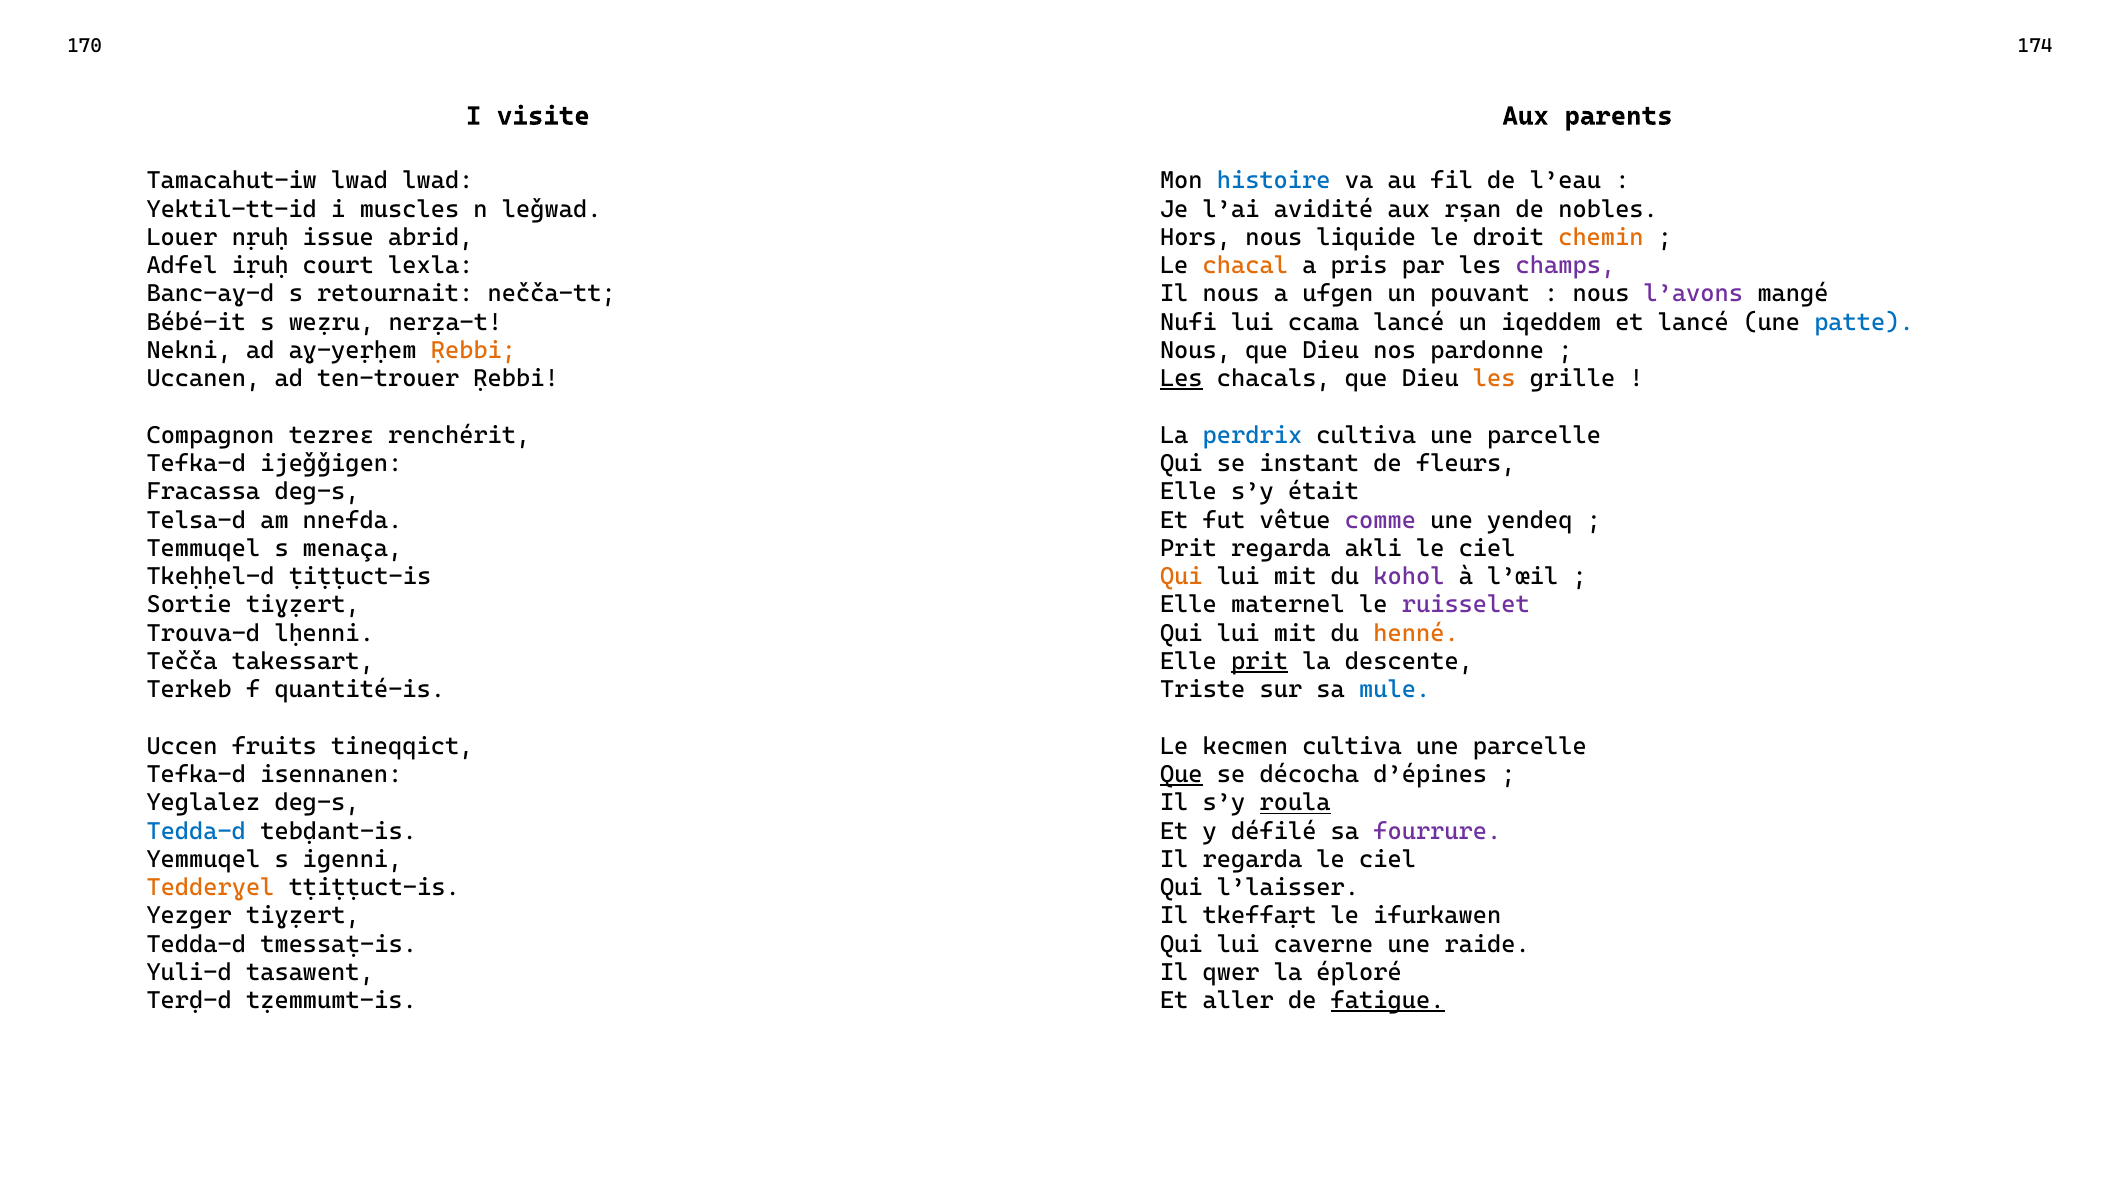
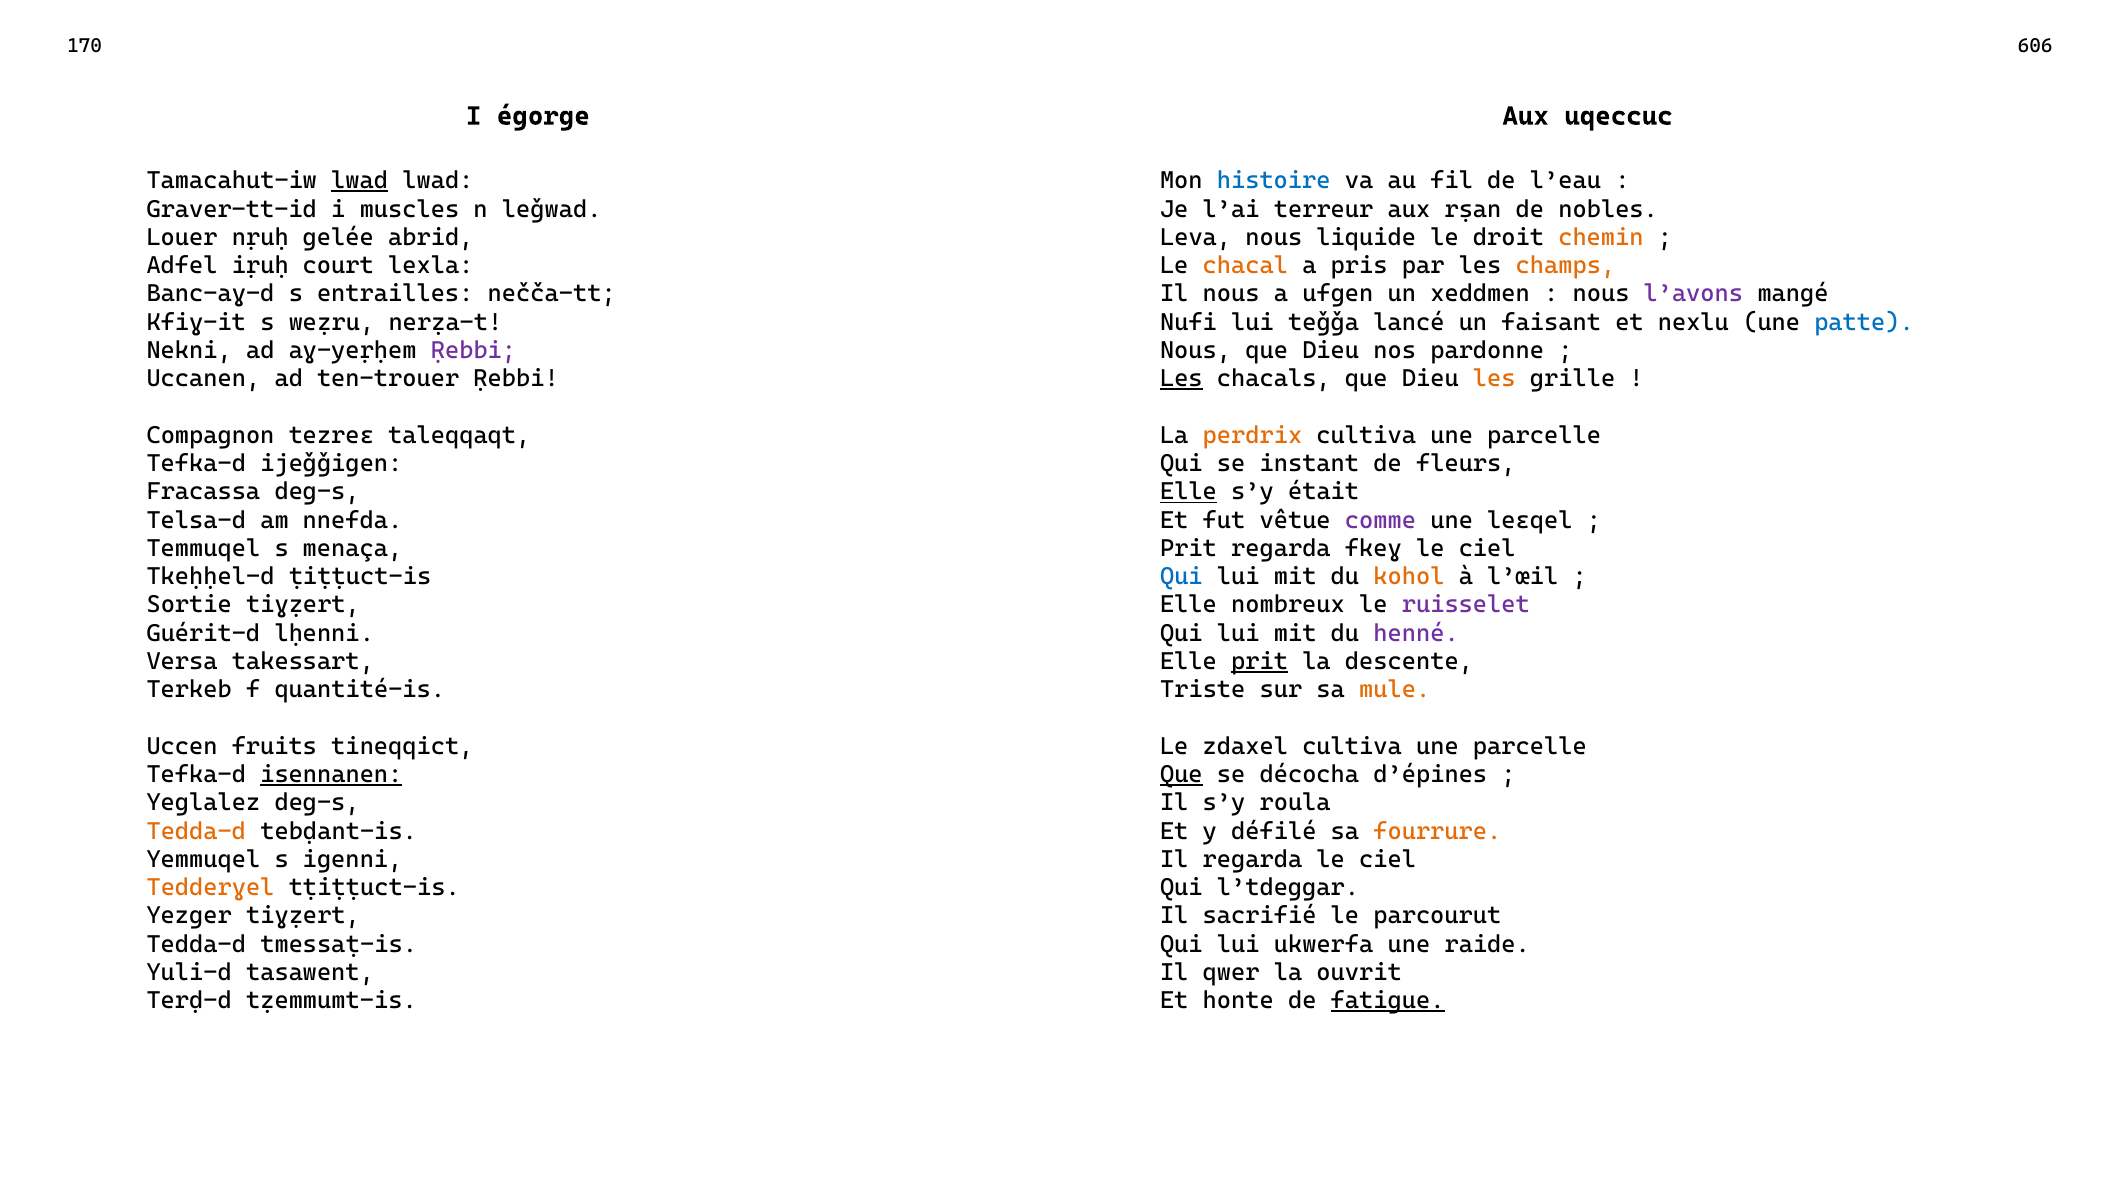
174: 174 -> 606
visite: visite -> égorge
parents: parents -> uqeccuc
lwad at (360, 181) underline: none -> present
Yektil-tt-id: Yektil-tt-id -> Graver-tt-id
avidité: avidité -> terreur
issue: issue -> gelée
Hors: Hors -> Leva
champs colour: purple -> orange
retournait: retournait -> entrailles
pouvant: pouvant -> xeddmen
Bébé-it: Bébé-it -> Kfiɣ-it
ccama: ccama -> teǧǧa
iqeddem: iqeddem -> faisant
et lancé: lancé -> nexlu
Ṛebbi at (474, 350) colour: orange -> purple
renchérit: renchérit -> taleqqaqt
perdrix colour: blue -> orange
Elle at (1189, 492) underline: none -> present
yendeq: yendeq -> leɛqel
akli: akli -> fkeɣ
Qui at (1181, 577) colour: orange -> blue
kohol colour: purple -> orange
maternel: maternel -> nombreux
Trouva-d: Trouva-d -> Guérit-d
henné colour: orange -> purple
Tečča: Tečča -> Versa
mule colour: blue -> orange
kecmen: kecmen -> zdaxel
isennanen underline: none -> present
roula underline: present -> none
Tedda-d at (196, 831) colour: blue -> orange
fourrure colour: purple -> orange
l’laisser: l’laisser -> l’tdeggar
tkeffaṛt: tkeffaṛt -> sacrifié
ifurkawen: ifurkawen -> parcourut
caverne: caverne -> ukwerfa
éploré: éploré -> ouvrit
aller: aller -> honte
